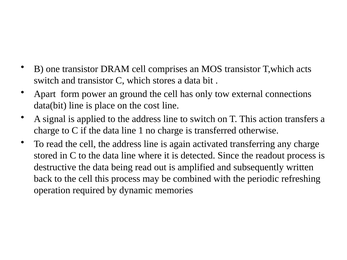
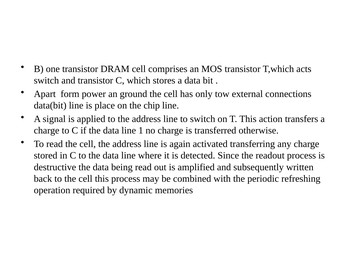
cost: cost -> chip
